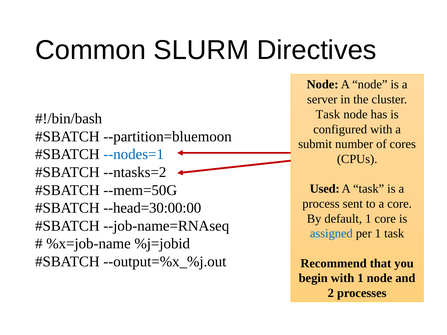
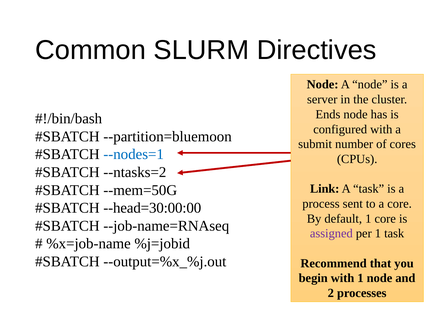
Task at (328, 114): Task -> Ends
Used: Used -> Link
assigned colour: blue -> purple
